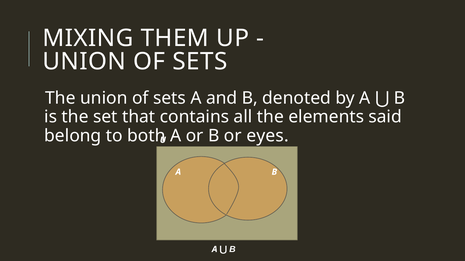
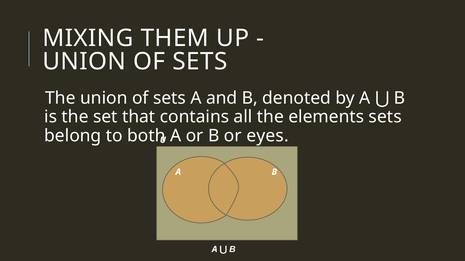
elements said: said -> sets
